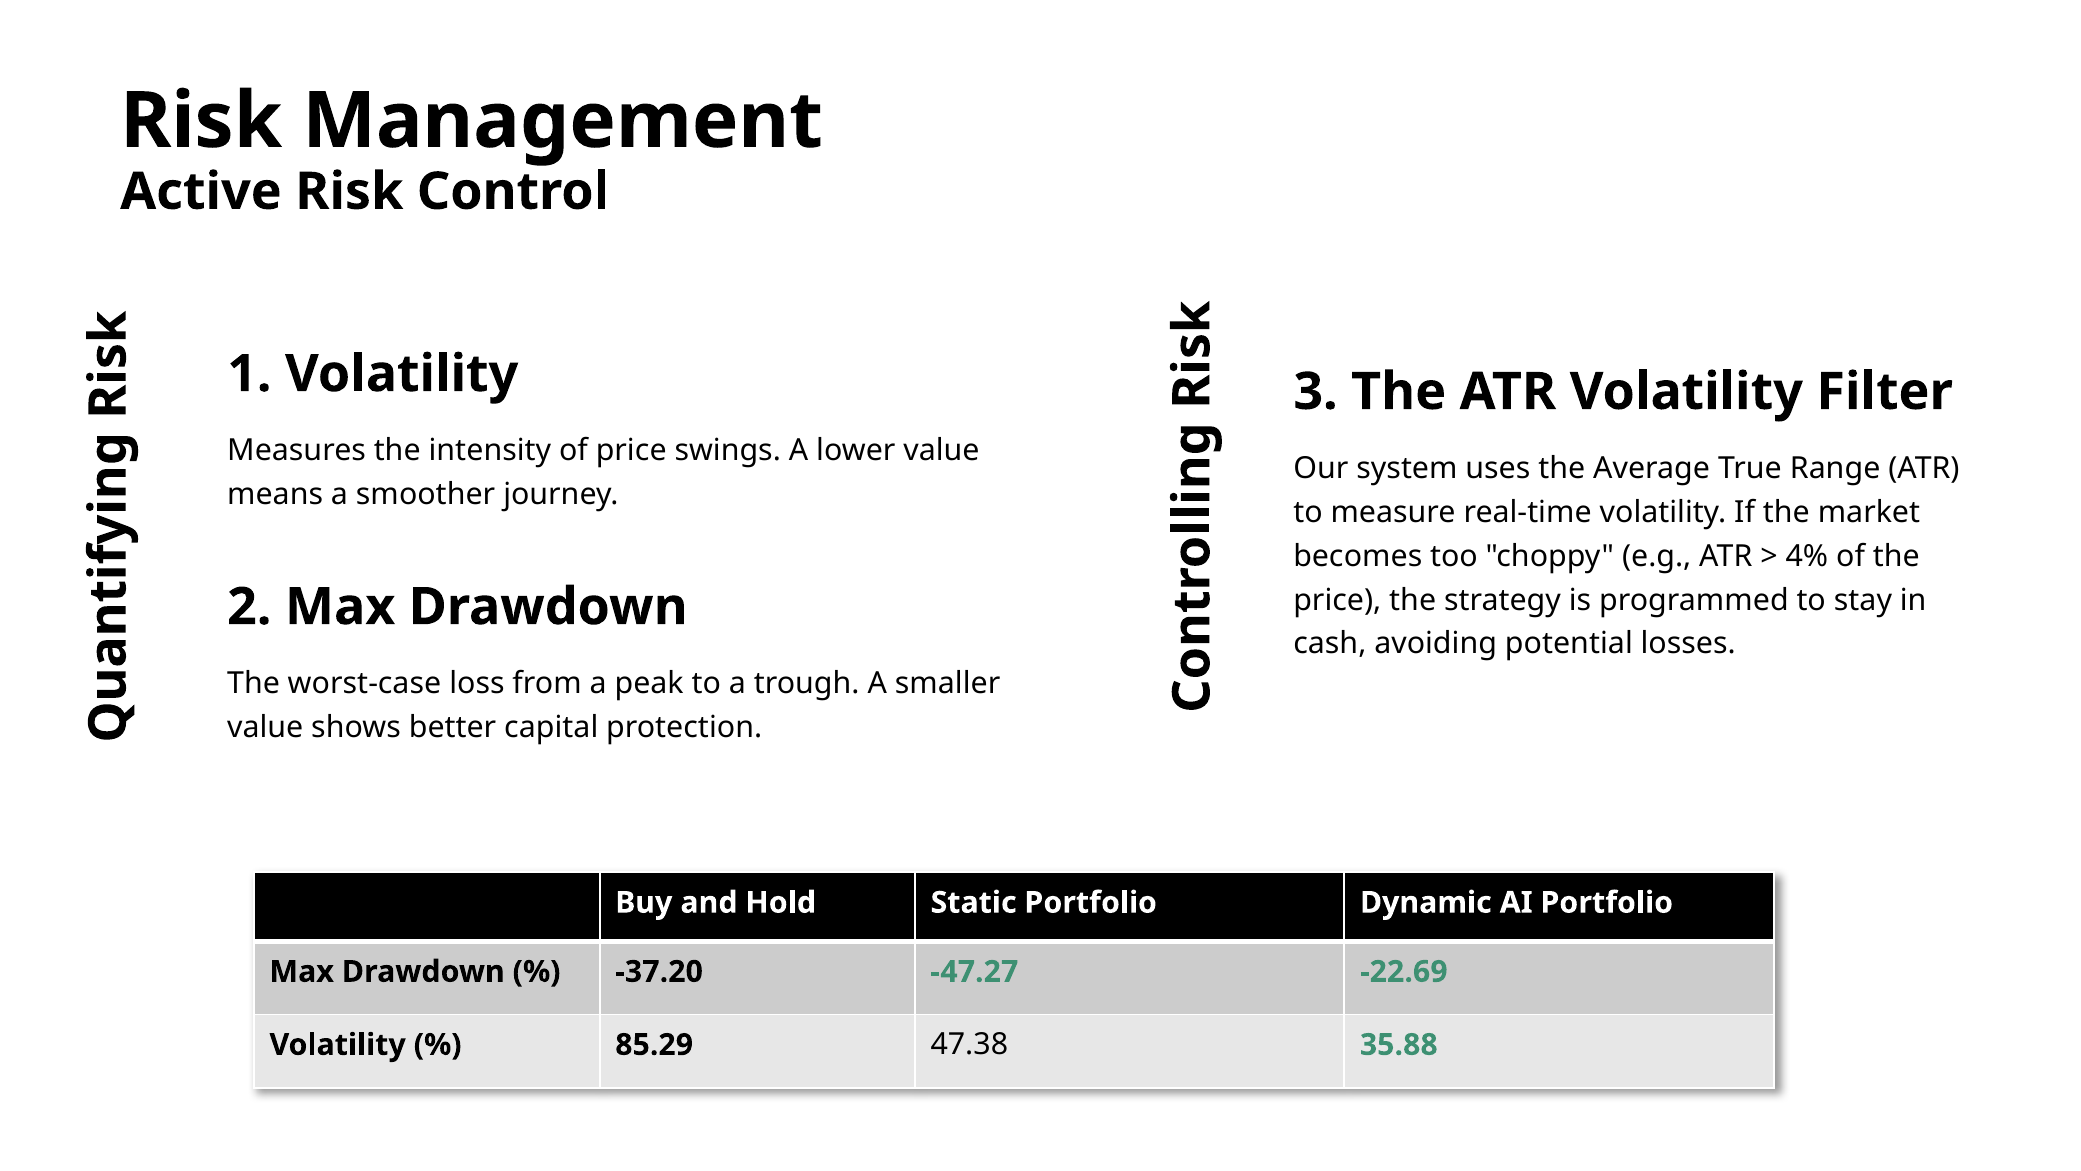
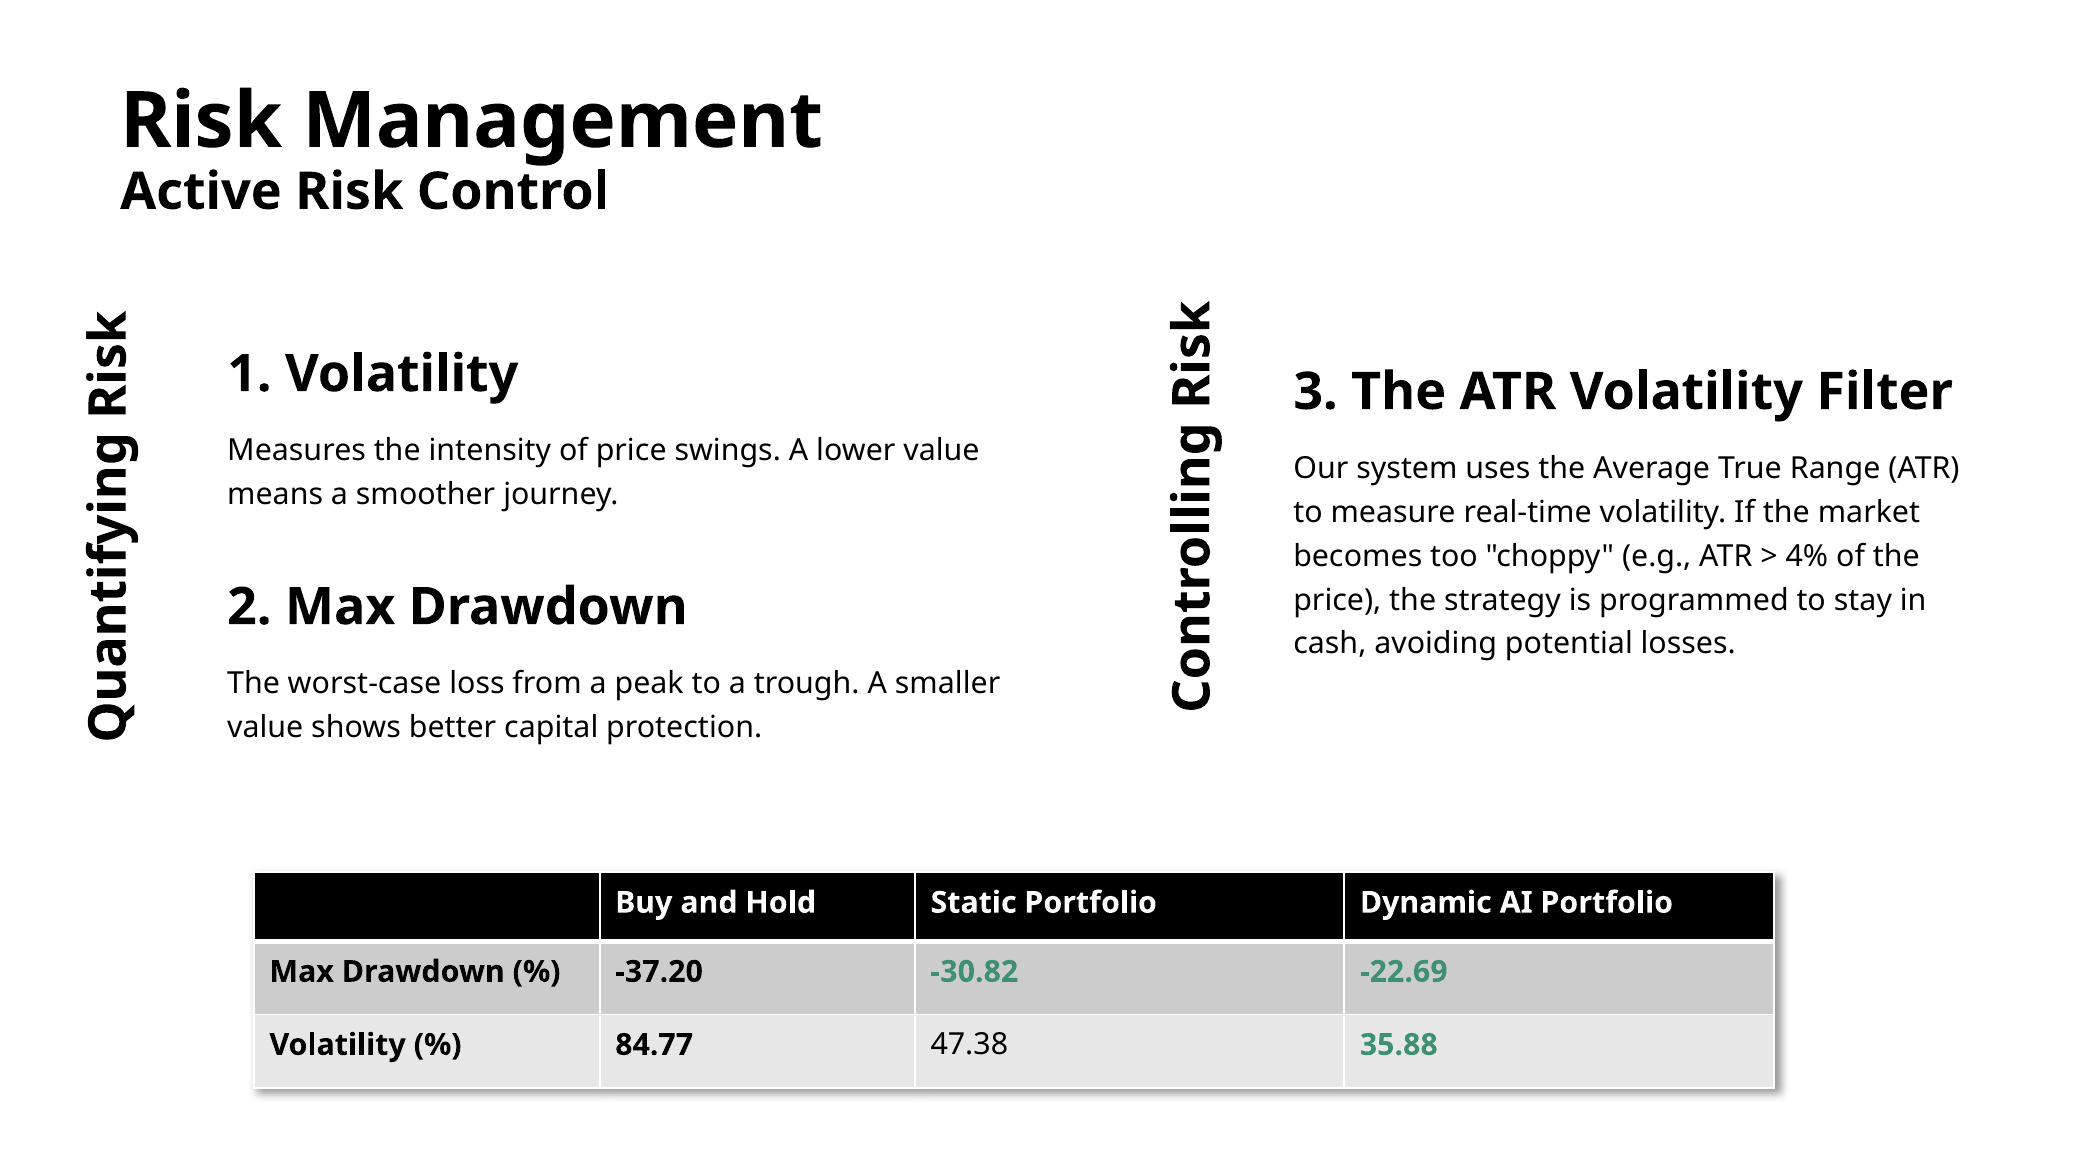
-47.27: -47.27 -> -30.82
85.29: 85.29 -> 84.77
